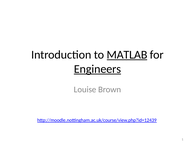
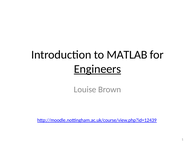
MATLAB underline: present -> none
